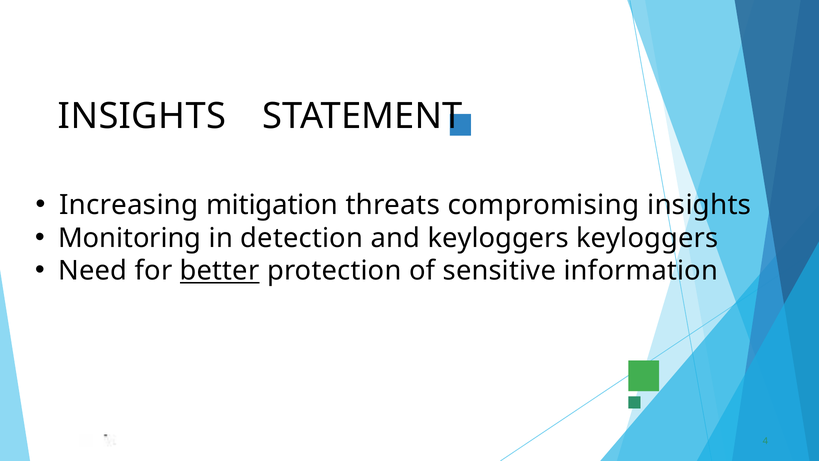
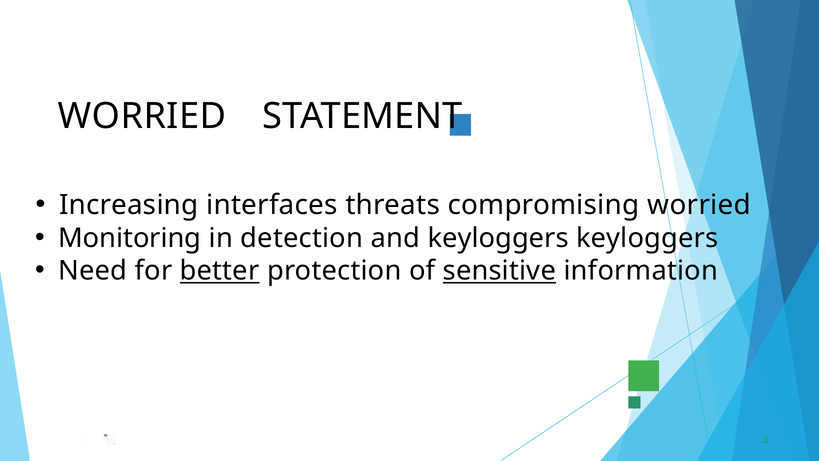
INSIGHTS at (142, 116): INSIGHTS -> WORRIED
mitigation: mitigation -> interfaces
compromising insights: insights -> worried
sensitive underline: none -> present
